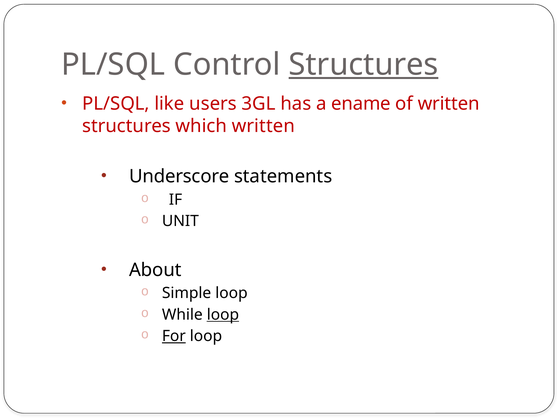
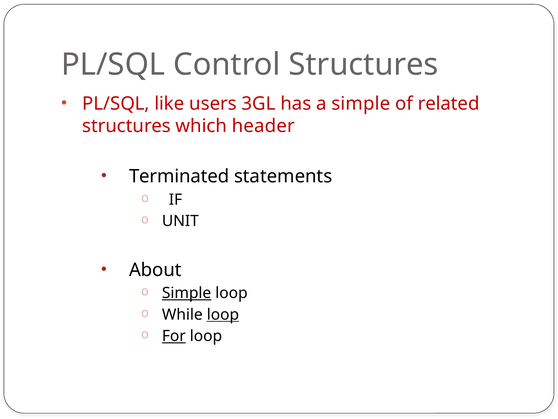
Structures at (364, 64) underline: present -> none
a ename: ename -> simple
of written: written -> related
which written: written -> header
Underscore: Underscore -> Terminated
Simple at (187, 293) underline: none -> present
